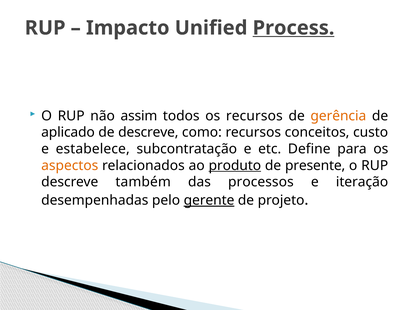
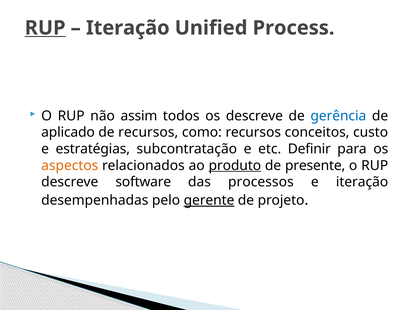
RUP at (45, 28) underline: none -> present
Impacto at (128, 28): Impacto -> Iteração
Process underline: present -> none
os recursos: recursos -> descreve
gerência colour: orange -> blue
de descreve: descreve -> recursos
estabelece: estabelece -> estratégias
Define: Define -> Definir
também: também -> software
